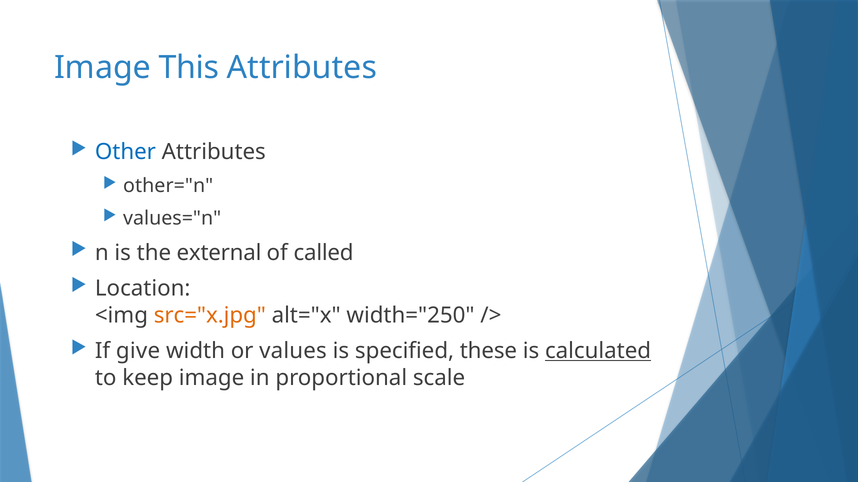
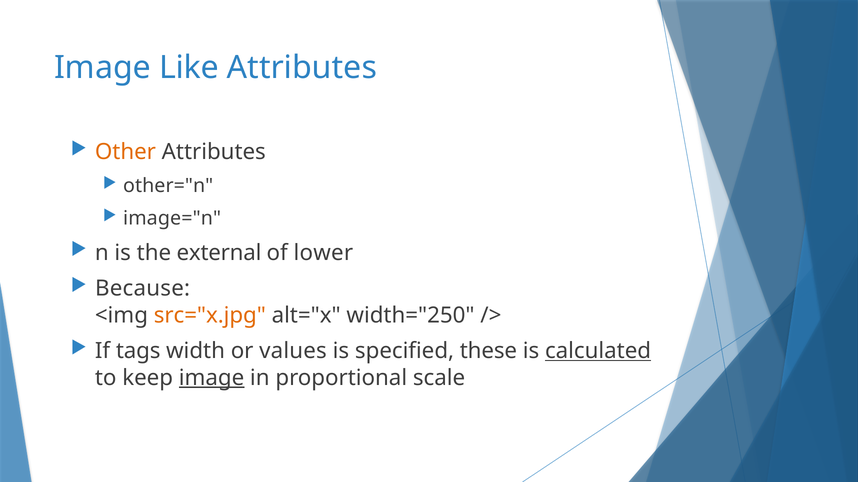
This: This -> Like
Other colour: blue -> orange
values="n: values="n -> image="n
called: called -> lower
Location: Location -> Because
give: give -> tags
image at (212, 378) underline: none -> present
